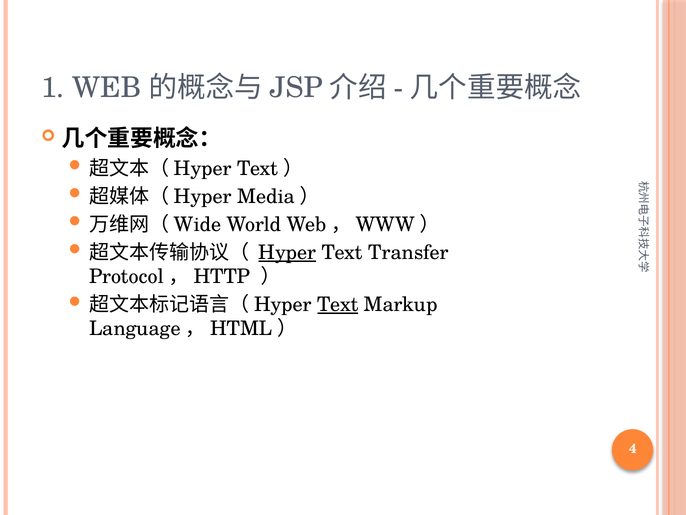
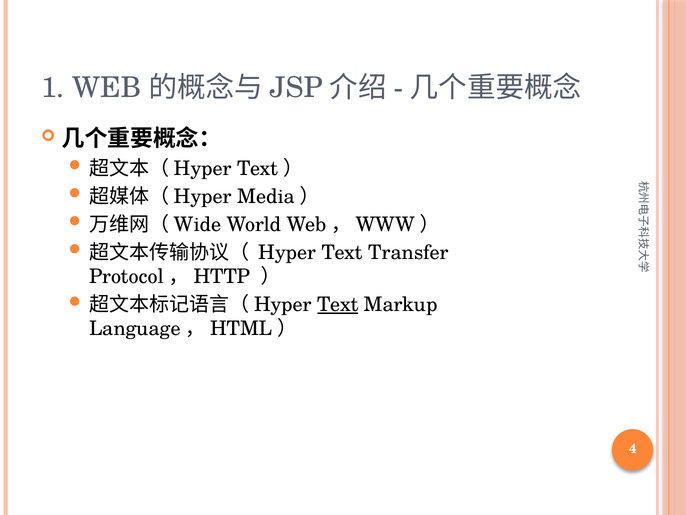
Hyper underline: present -> none
